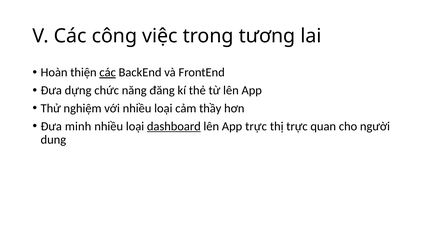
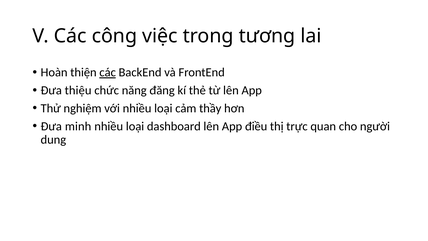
dựng: dựng -> thiệu
dashboard underline: present -> none
App trực: trực -> điều
